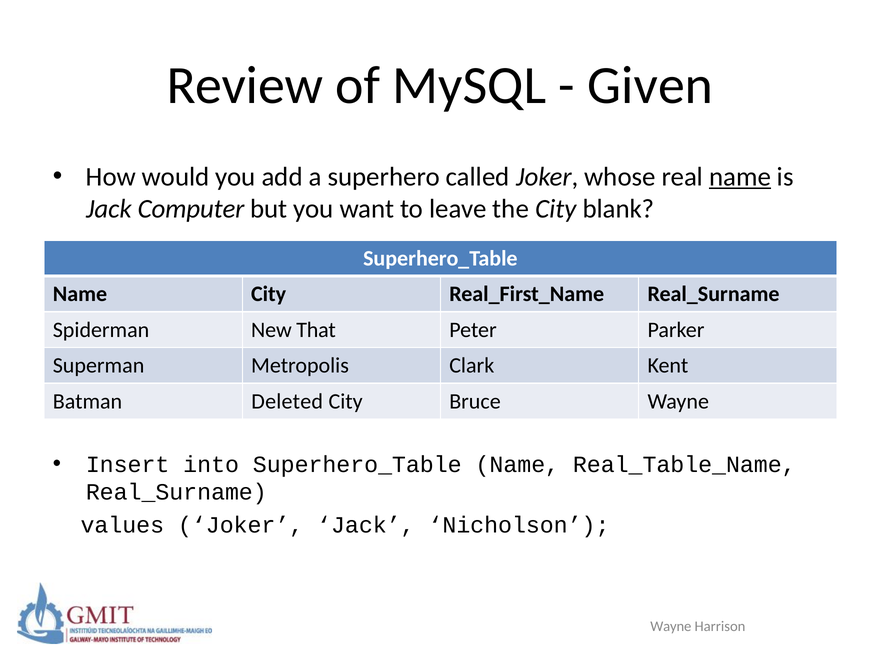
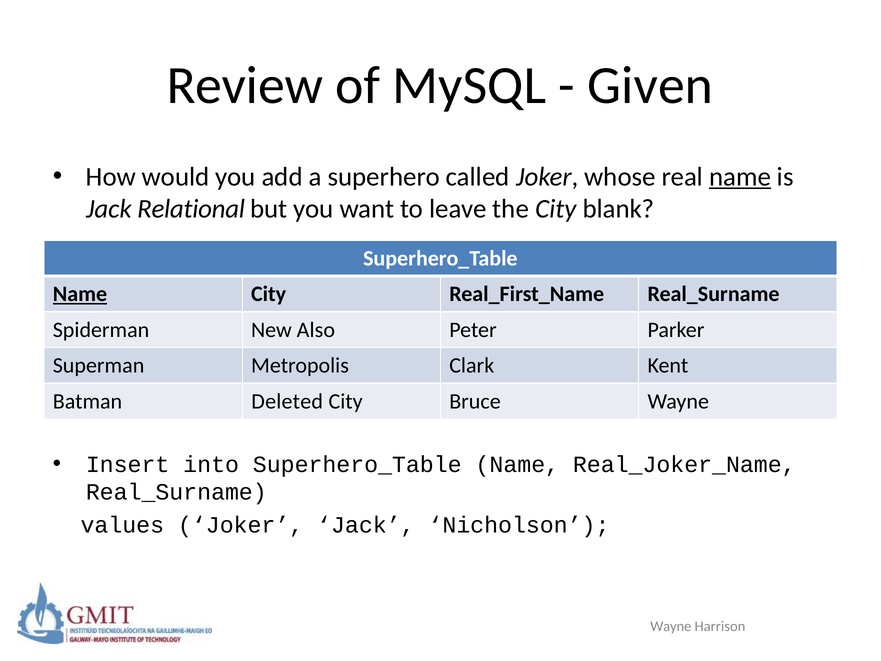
Computer: Computer -> Relational
Name at (80, 294) underline: none -> present
That: That -> Also
Real_Table_Name: Real_Table_Name -> Real_Joker_Name
